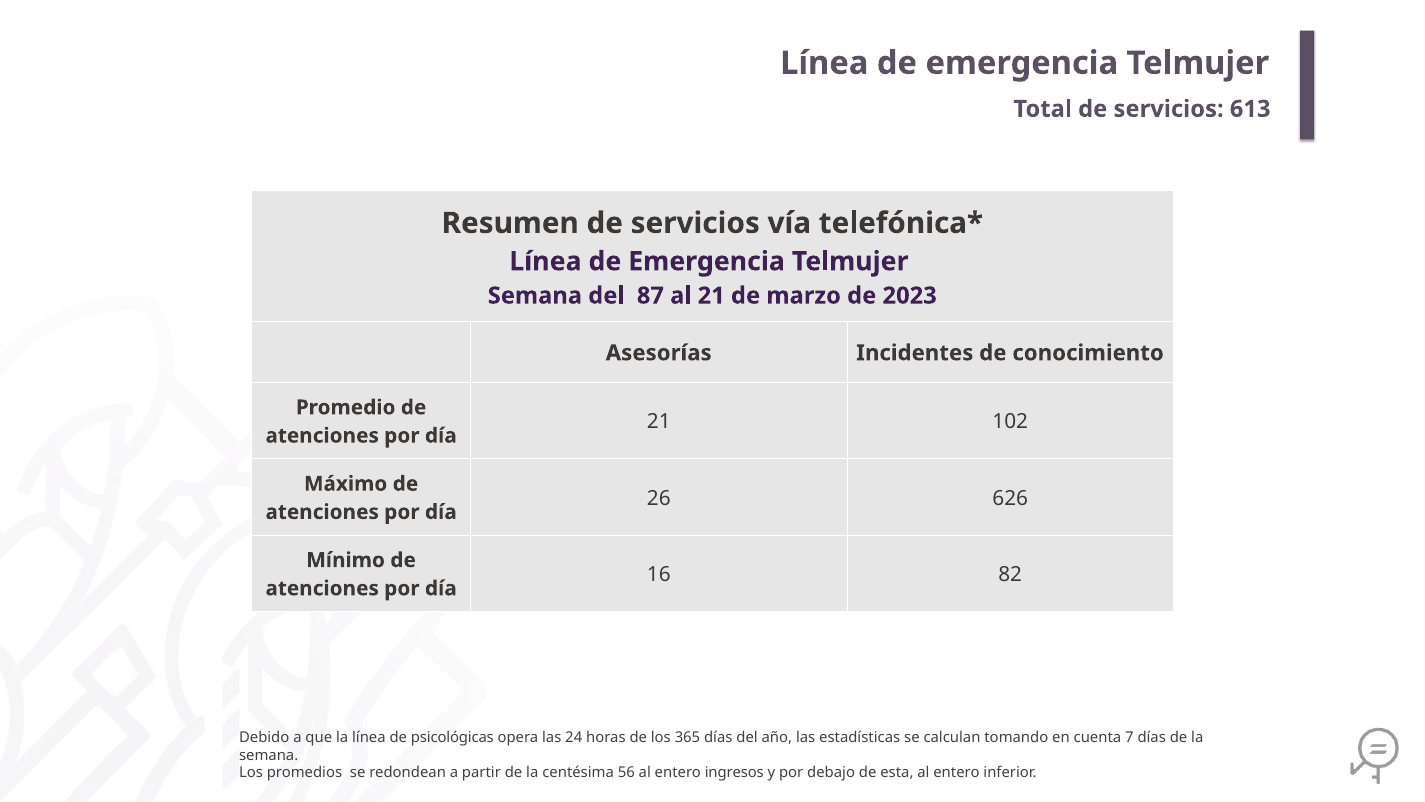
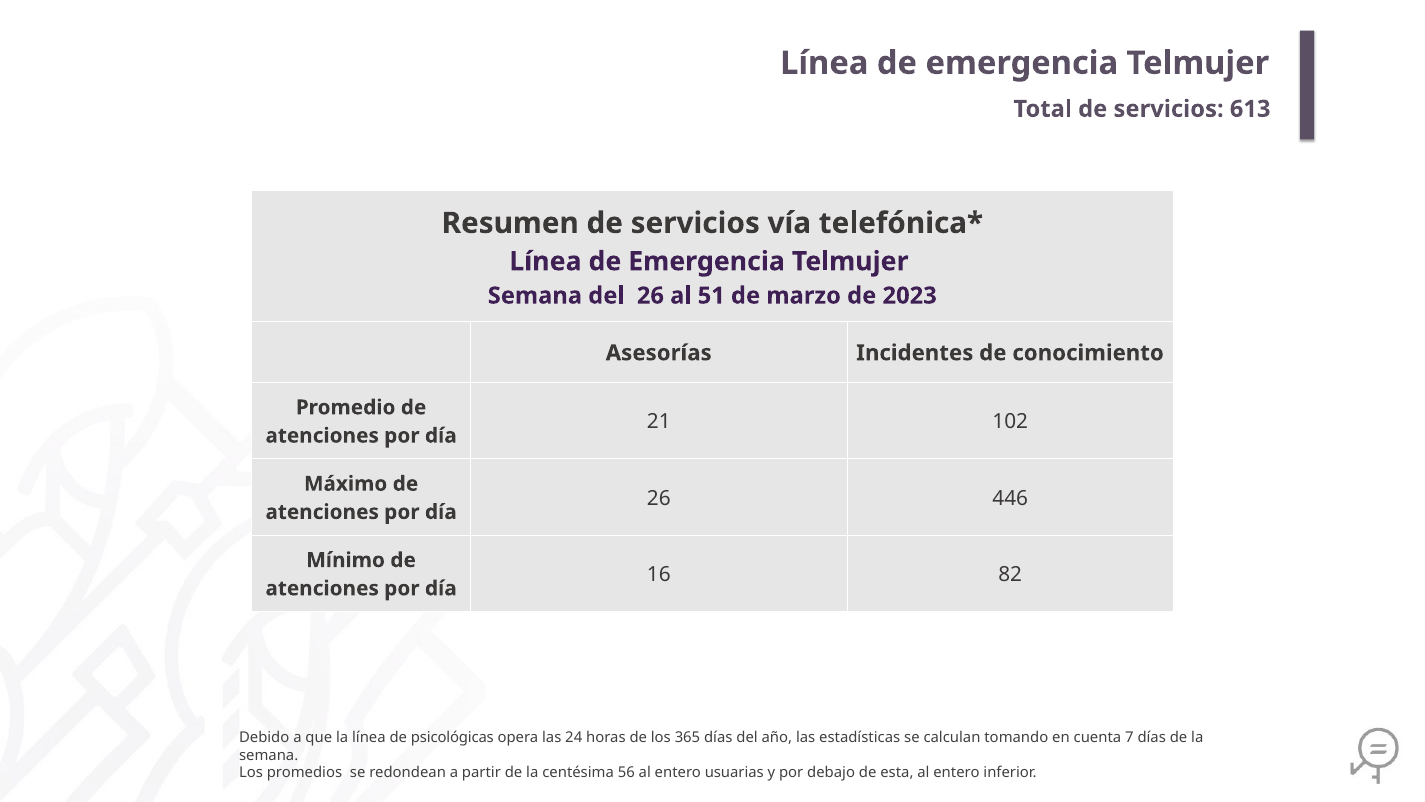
del 87: 87 -> 26
al 21: 21 -> 51
626: 626 -> 446
ingresos: ingresos -> usuarias
